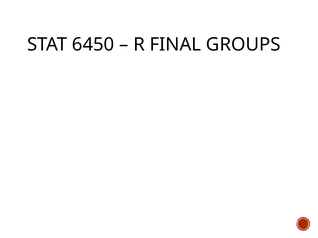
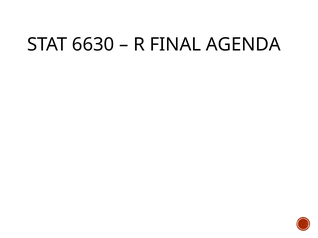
6450: 6450 -> 6630
GROUPS: GROUPS -> AGENDA
